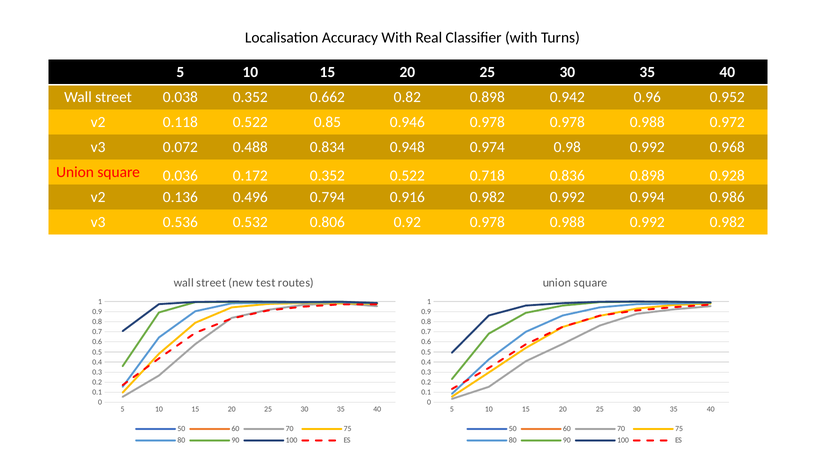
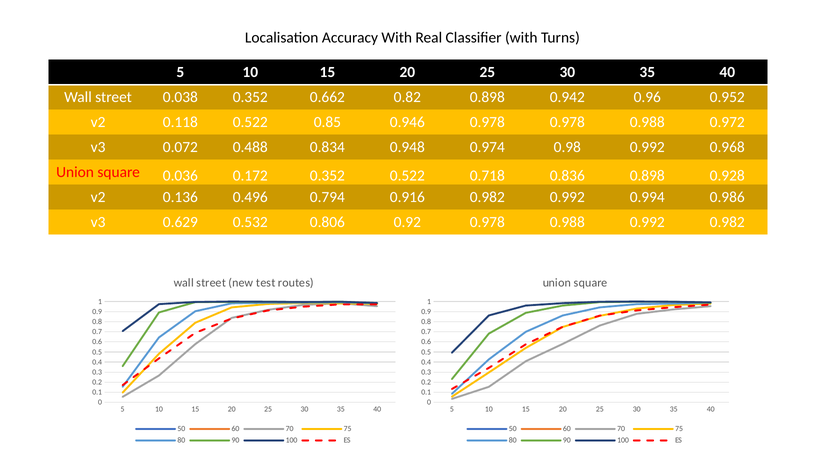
0.536: 0.536 -> 0.629
